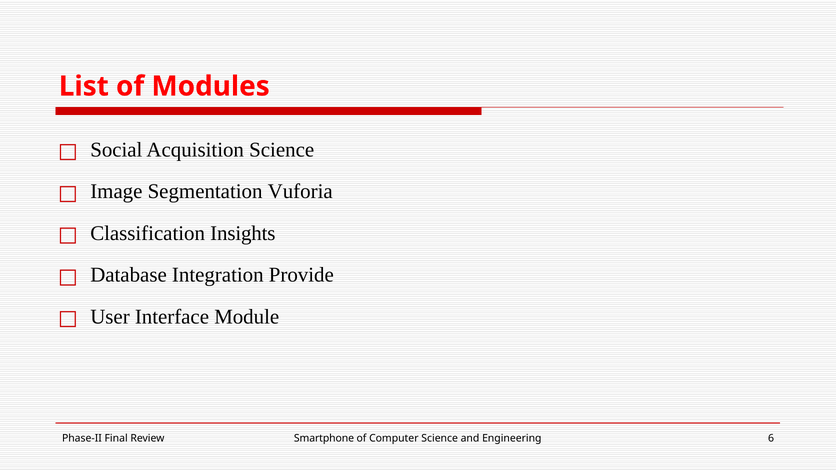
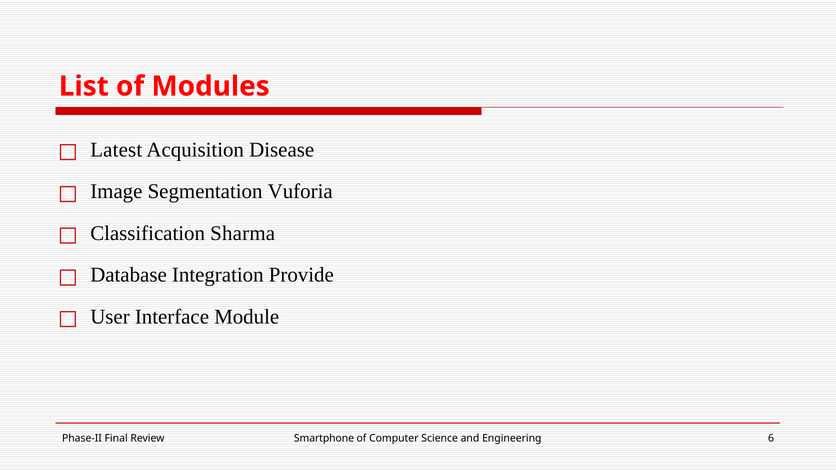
Social: Social -> Latest
Acquisition Science: Science -> Disease
Insights: Insights -> Sharma
